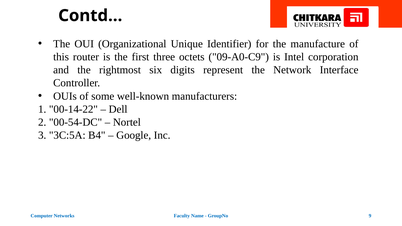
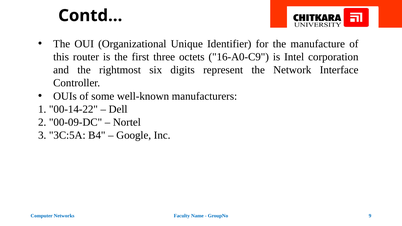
09-A0-C9: 09-A0-C9 -> 16-A0-C9
00-54-DC: 00-54-DC -> 00-09-DC
